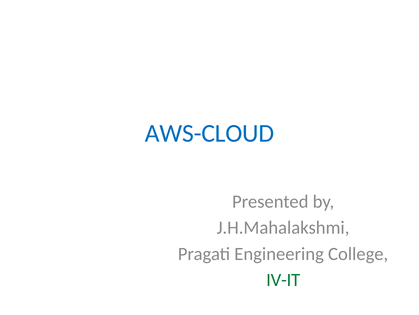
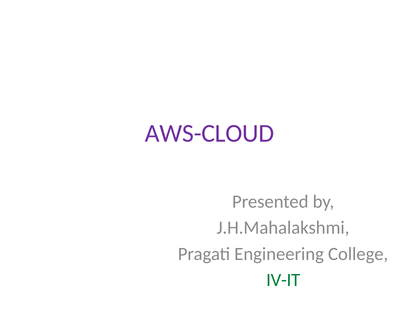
AWS-CLOUD colour: blue -> purple
